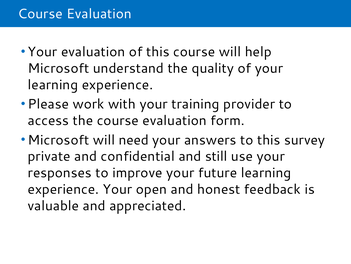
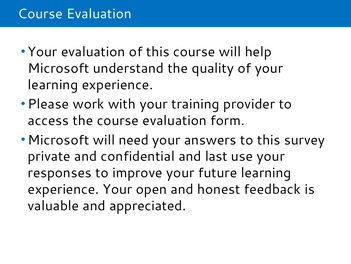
still: still -> last
